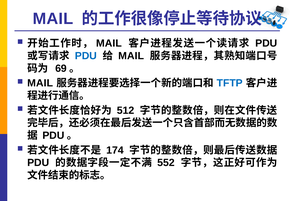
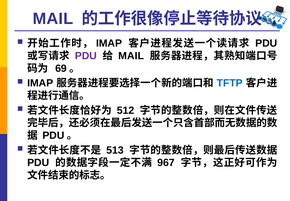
MAIL at (109, 43): MAIL -> IMAP
PDU at (86, 56) colour: blue -> purple
MAIL at (40, 83): MAIL -> IMAP
174: 174 -> 513
552: 552 -> 967
